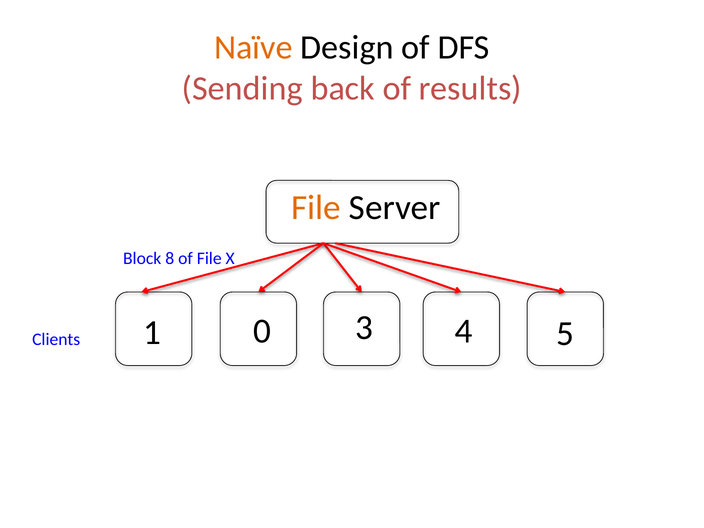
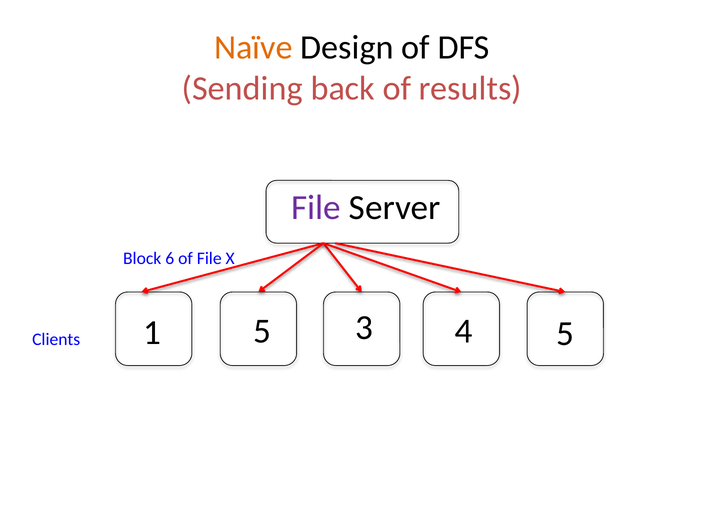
File at (316, 207) colour: orange -> purple
8: 8 -> 6
1 0: 0 -> 5
